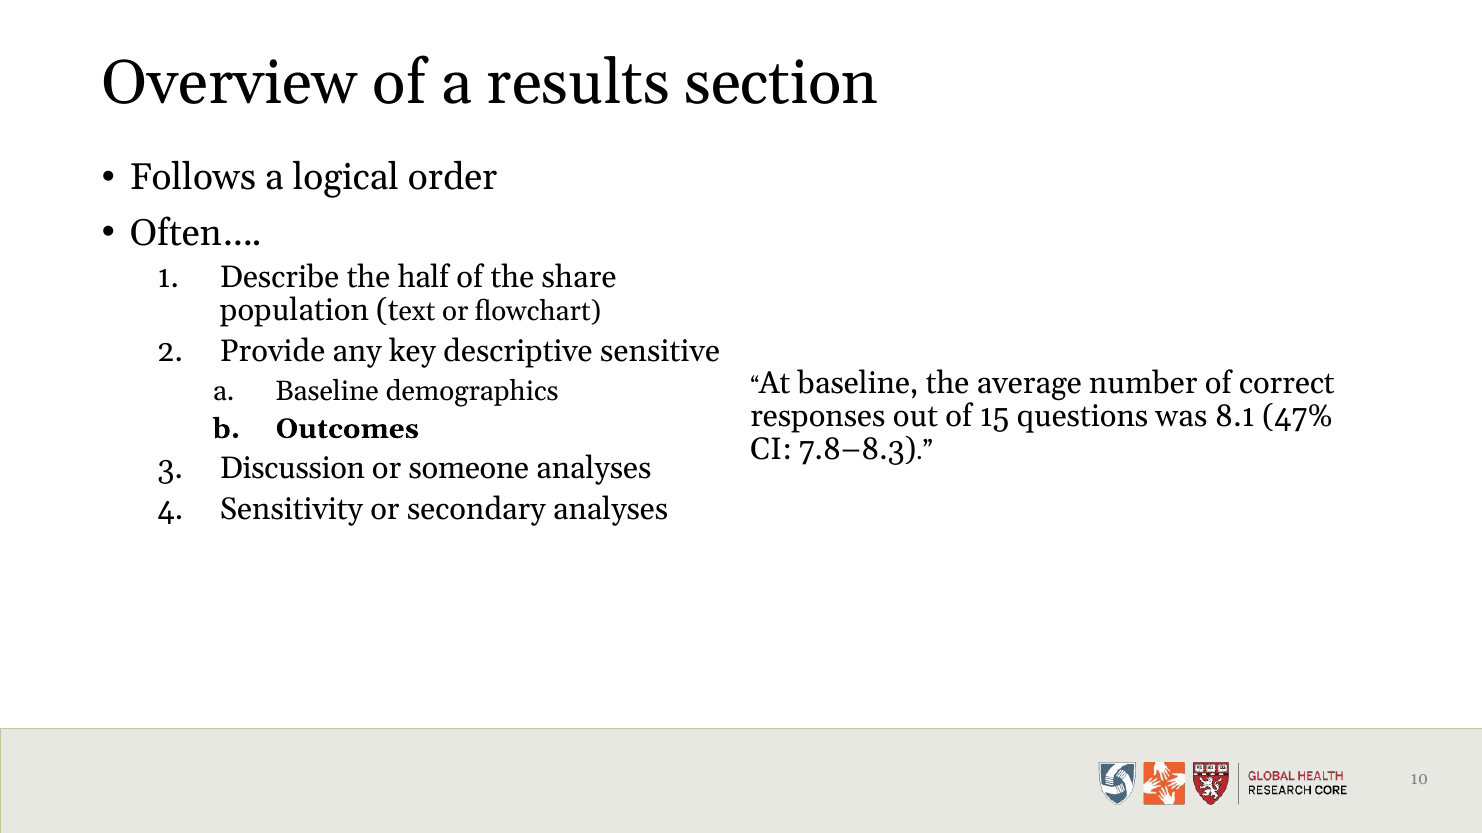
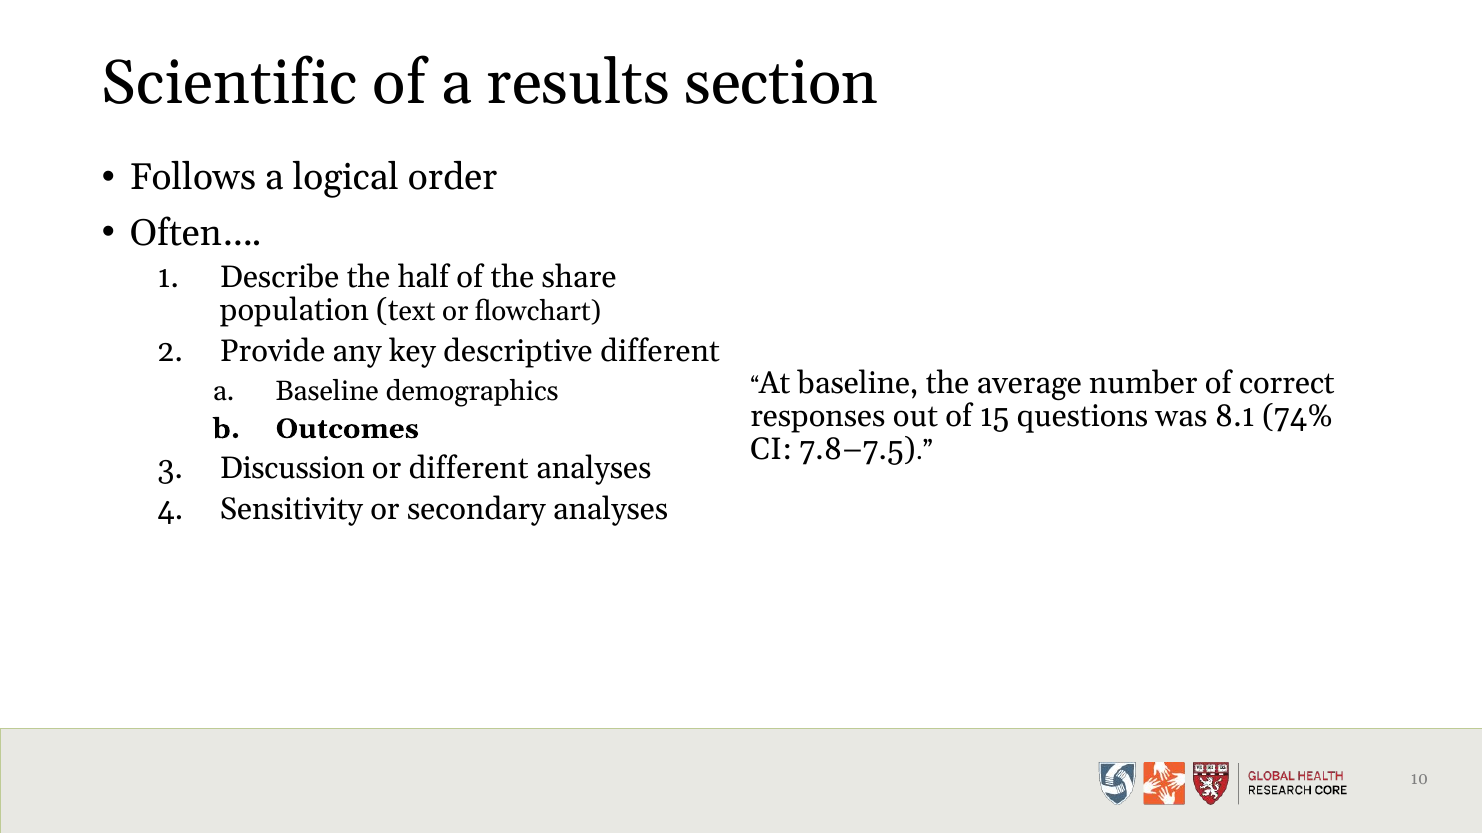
Overview: Overview -> Scientific
descriptive sensitive: sensitive -> different
47%: 47% -> 74%
7.8–8.3: 7.8–8.3 -> 7.8–7.5
or someone: someone -> different
